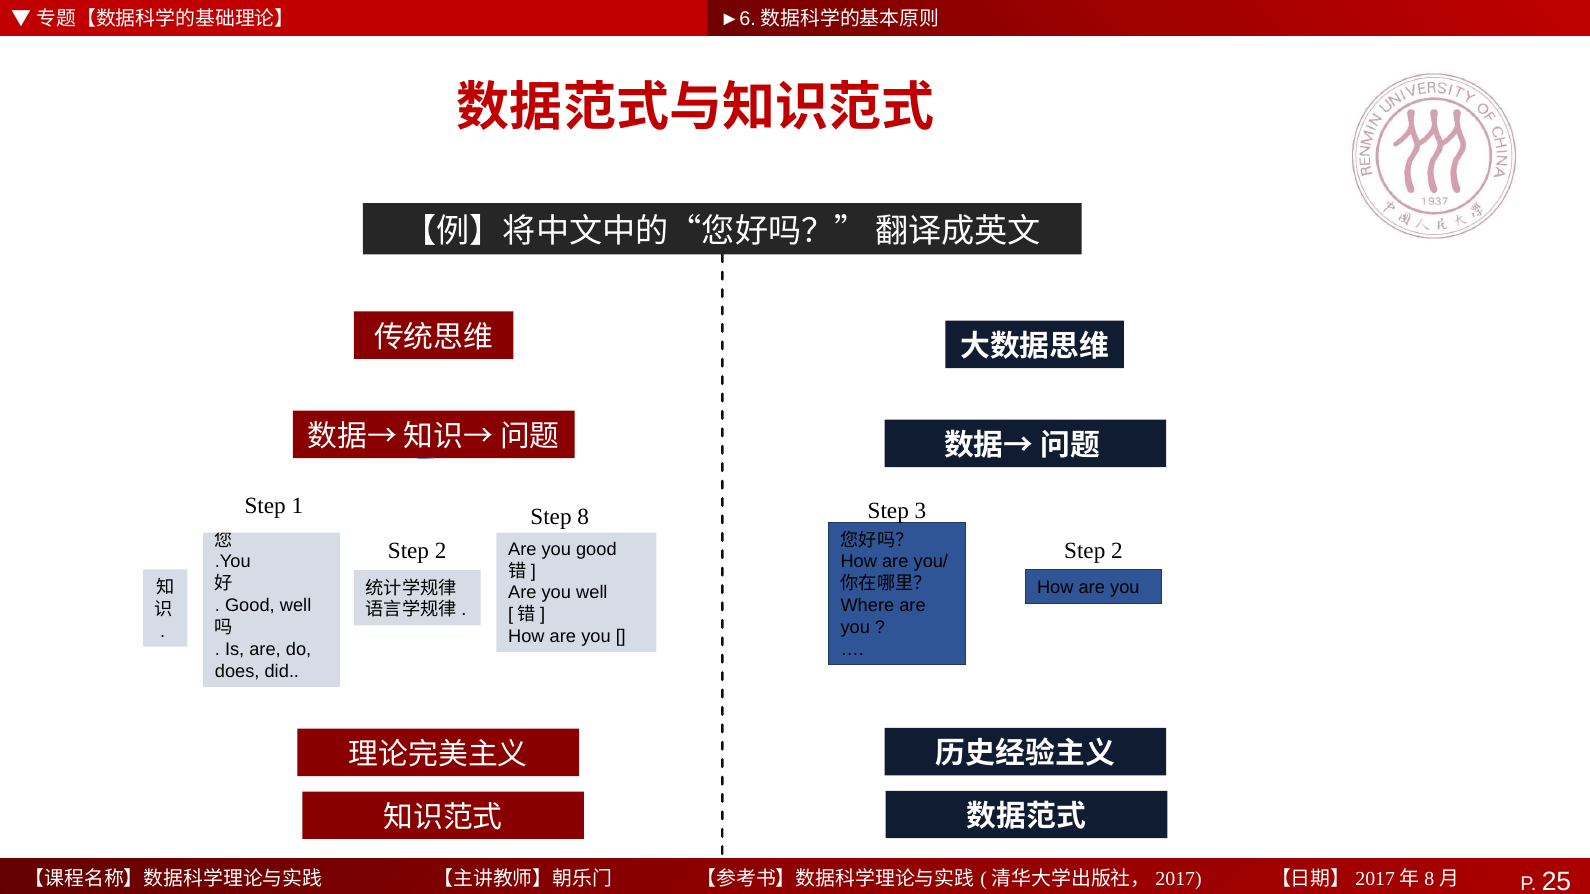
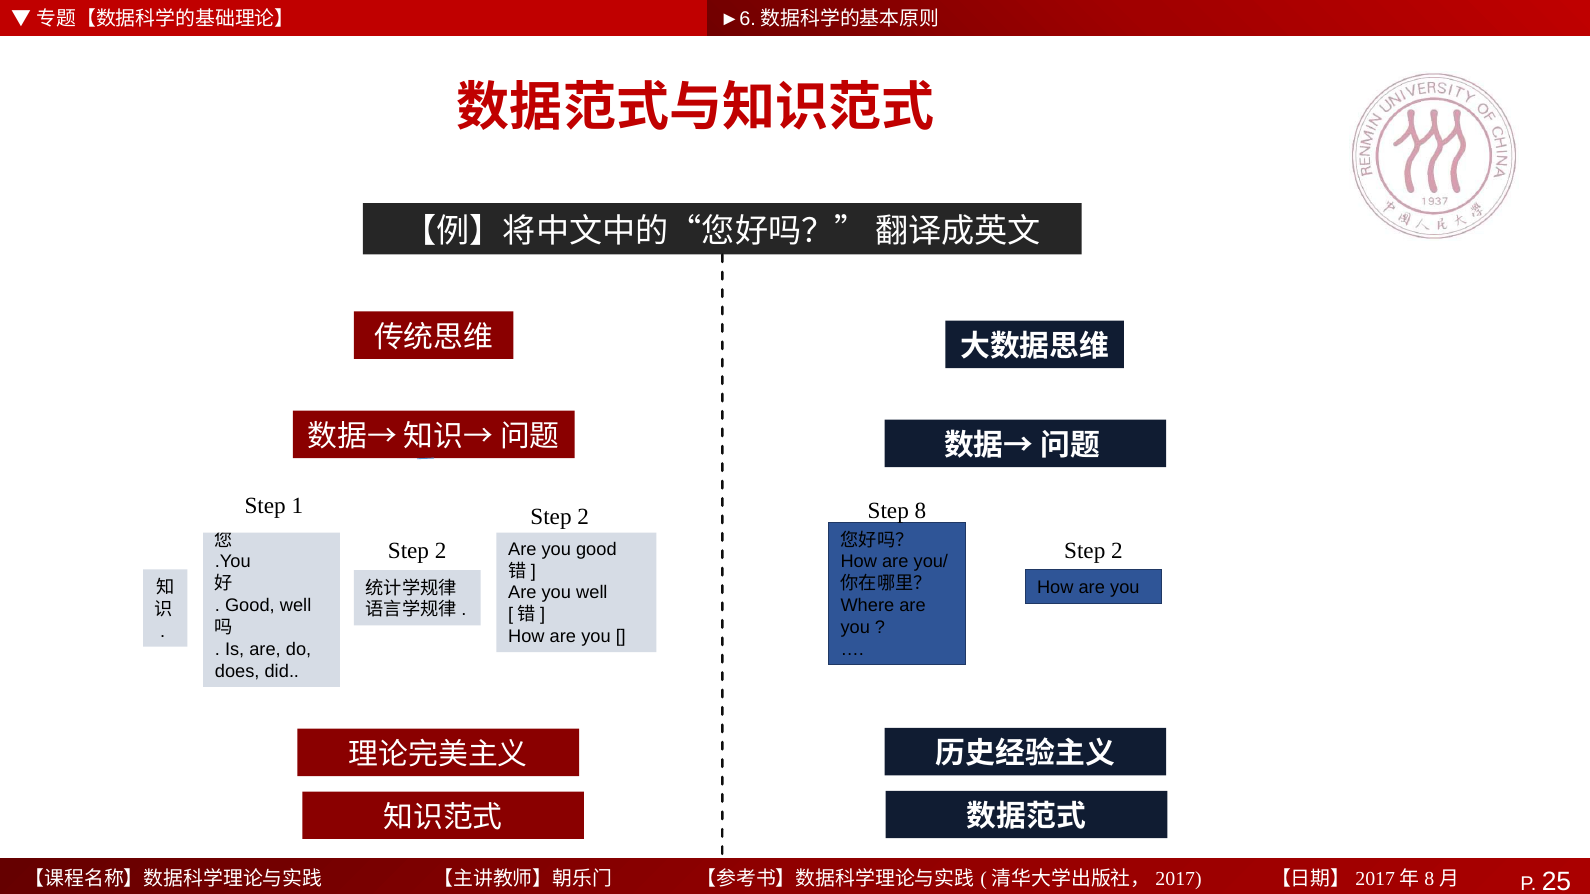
8 at (583, 517): 8 -> 2
3: 3 -> 8
